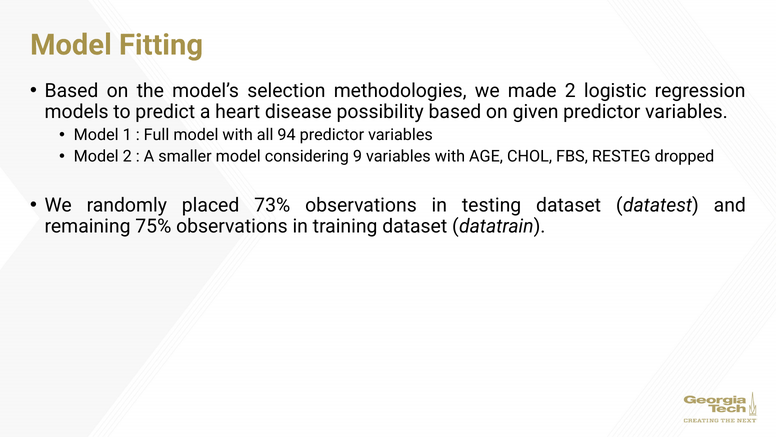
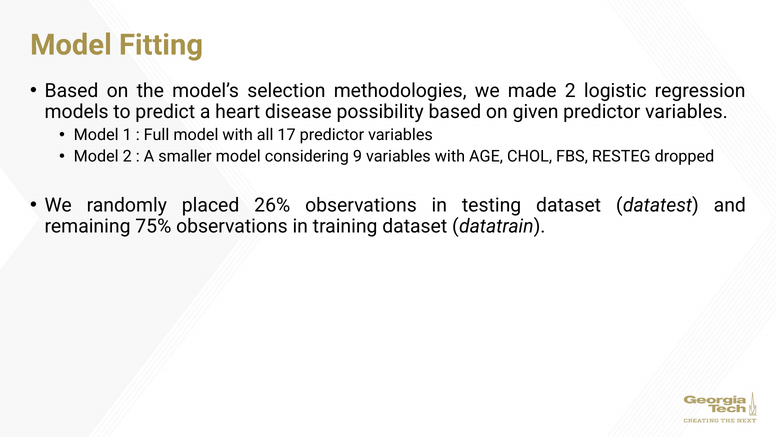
94: 94 -> 17
73%: 73% -> 26%
